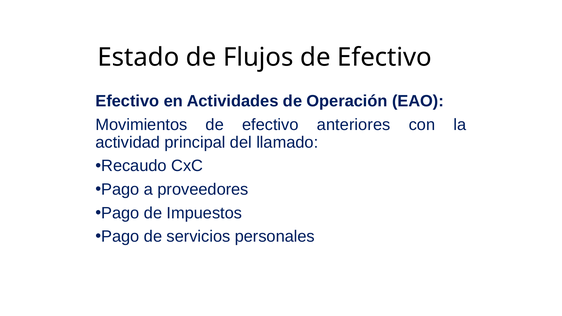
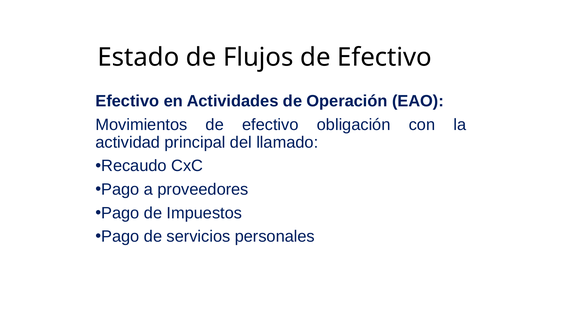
anteriores: anteriores -> obligación
